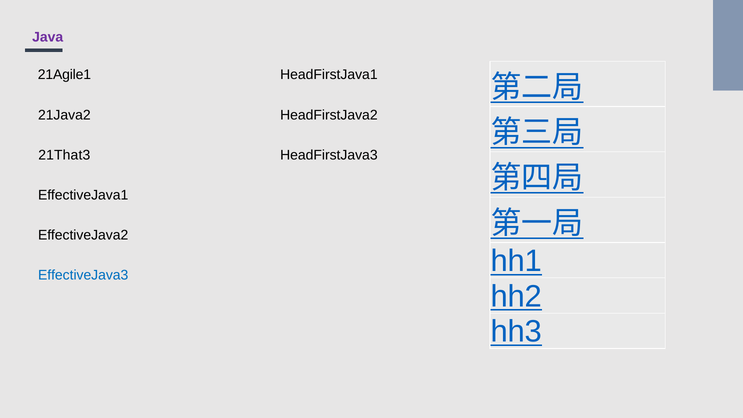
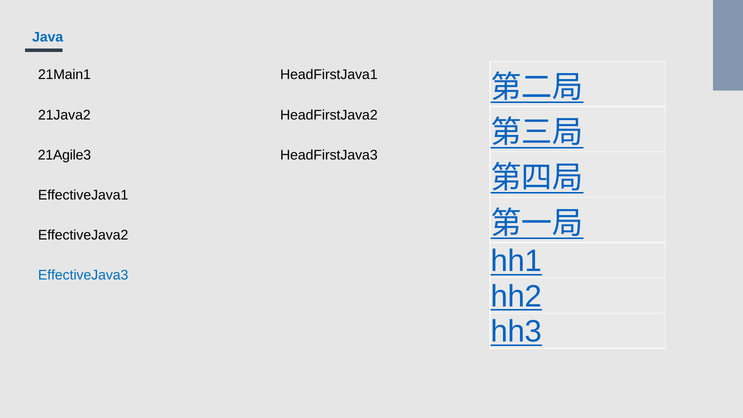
Java colour: purple -> blue
21Agile1: 21Agile1 -> 21Main1
21That3: 21That3 -> 21Agile3
